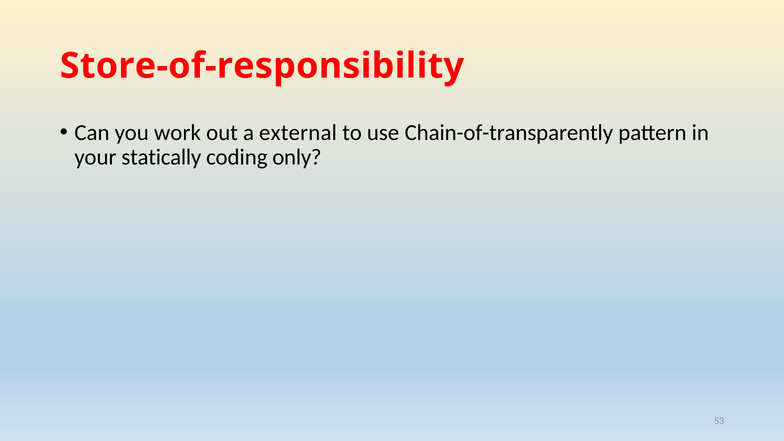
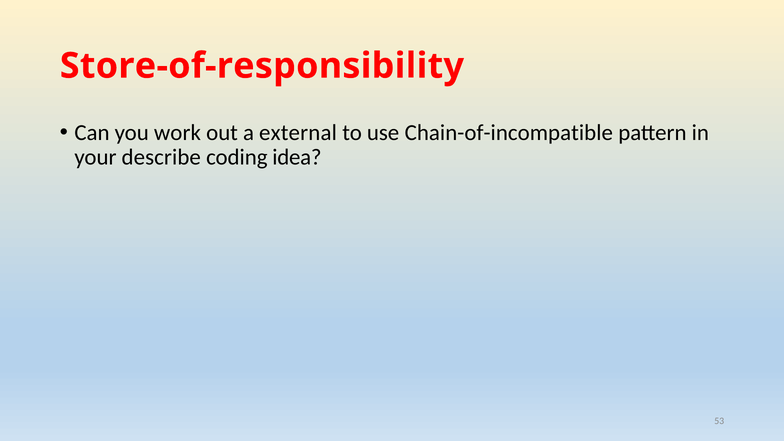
Chain-of-transparently: Chain-of-transparently -> Chain-of-incompatible
statically: statically -> describe
only: only -> idea
